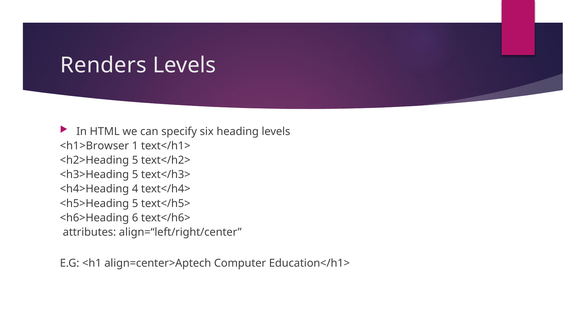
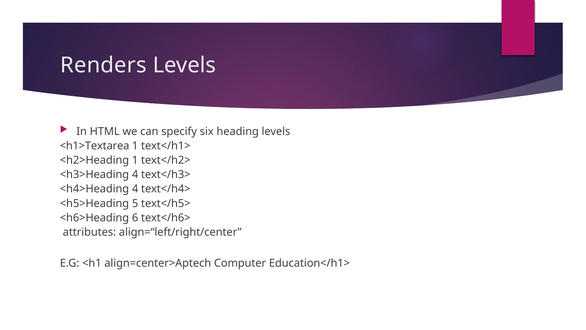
<h1>Browser: <h1>Browser -> <h1>Textarea
<h2>Heading 5: 5 -> 1
<h3>Heading 5: 5 -> 4
